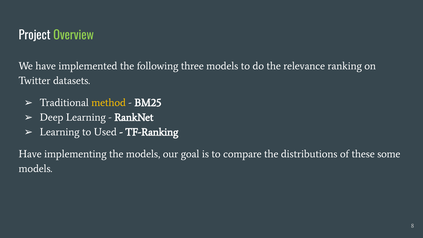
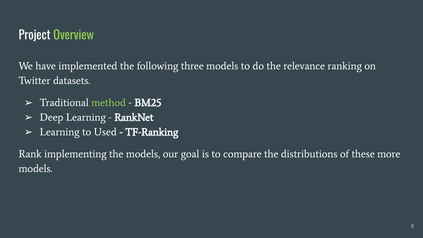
method colour: yellow -> light green
Have at (30, 154): Have -> Rank
some: some -> more
